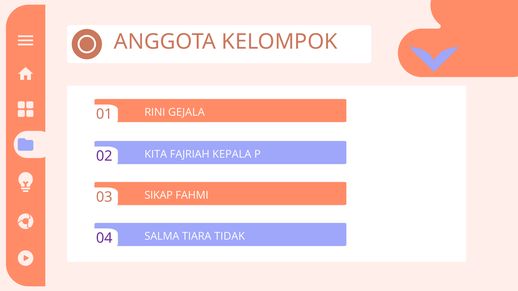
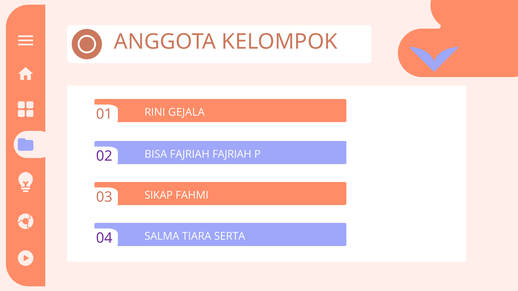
KITA: KITA -> BISA
FAJRIAH KEPALA: KEPALA -> FAJRIAH
TIDAK: TIDAK -> SERTA
